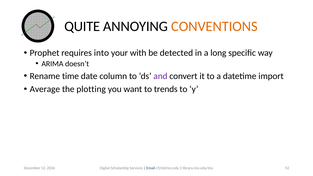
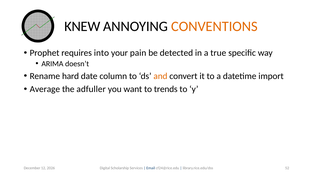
QUITE: QUITE -> KNEW
with: with -> pain
long: long -> true
time: time -> hard
and colour: purple -> orange
plotting: plotting -> adfuller
